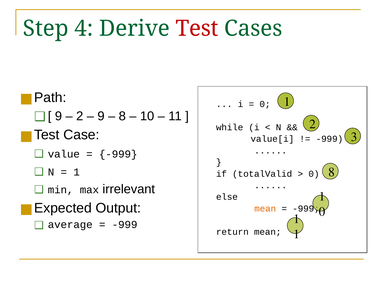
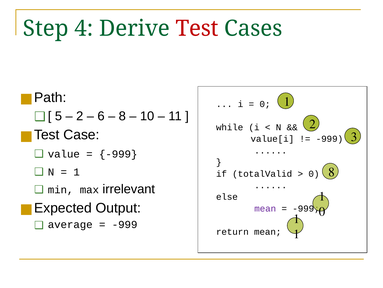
9 at (58, 116): 9 -> 5
9 at (101, 116): 9 -> 6
mean at (265, 208) colour: orange -> purple
